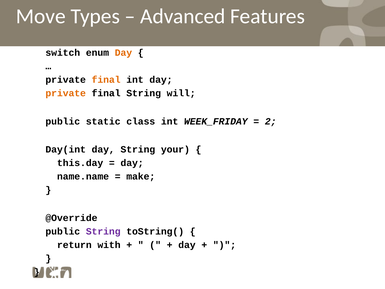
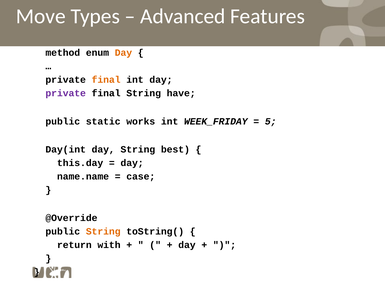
switch: switch -> method
private at (66, 93) colour: orange -> purple
will: will -> have
class: class -> works
2: 2 -> 5
your: your -> best
make: make -> case
String at (103, 231) colour: purple -> orange
